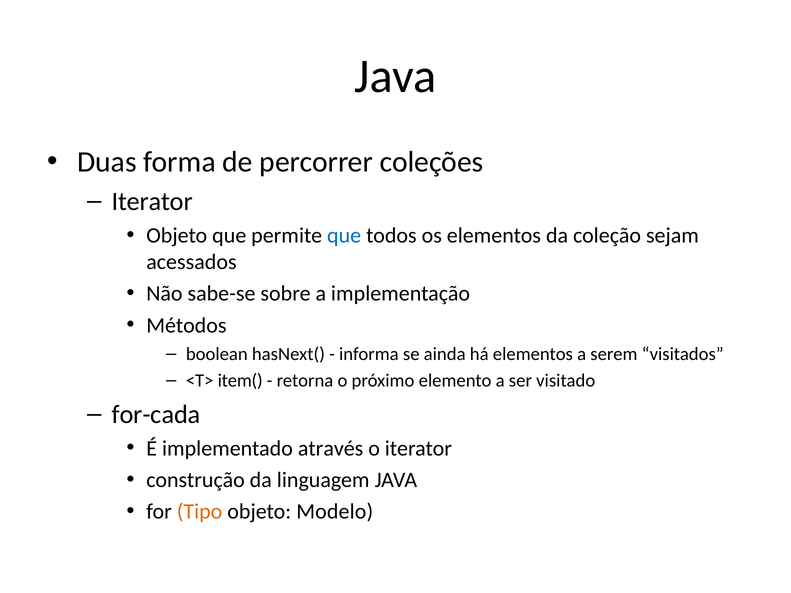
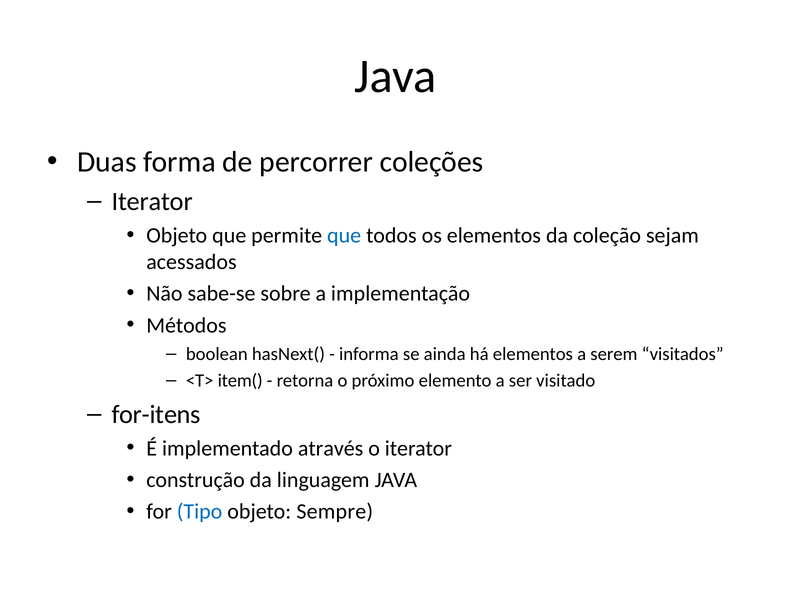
for-cada: for-cada -> for-itens
Tipo colour: orange -> blue
Modelo: Modelo -> Sempre
